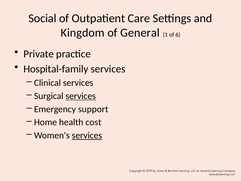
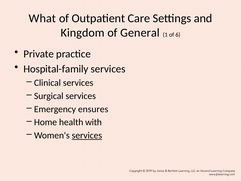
Social: Social -> What
services at (81, 96) underline: present -> none
support: support -> ensures
cost: cost -> with
